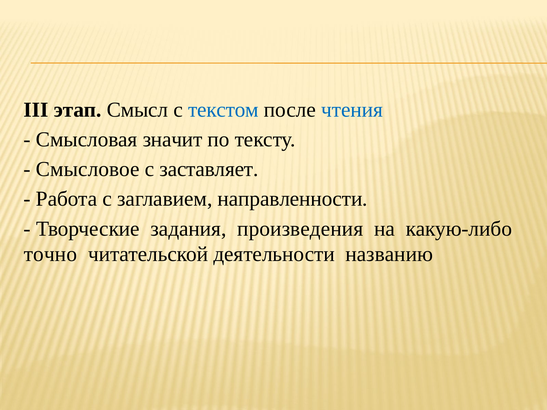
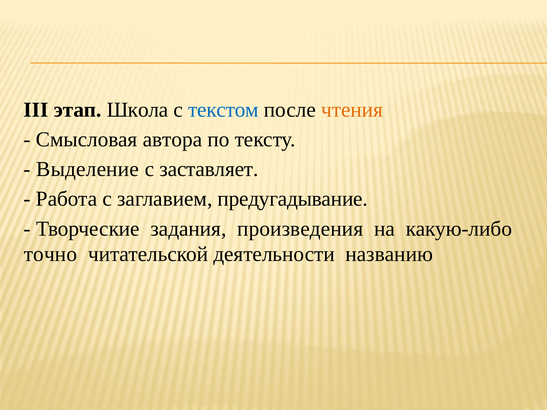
Смысл: Смысл -> Школа
чтения colour: blue -> orange
значит: значит -> автора
Смысловое: Смысловое -> Выделение
направленности: направленности -> предугадывание
